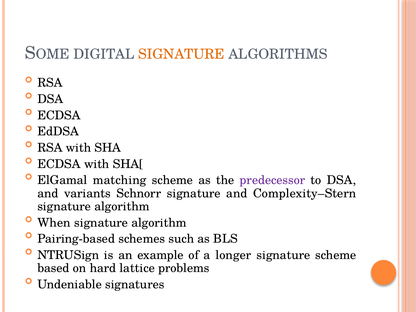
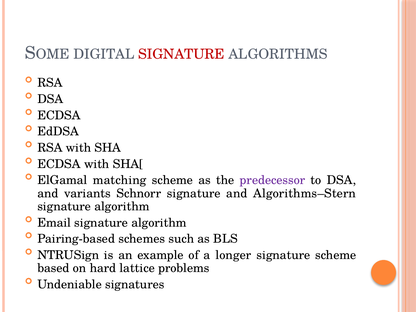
SIGNATURE at (181, 54) colour: orange -> red
Complexity–Stern: Complexity–Stern -> Algorithms–Stern
When: When -> Email
